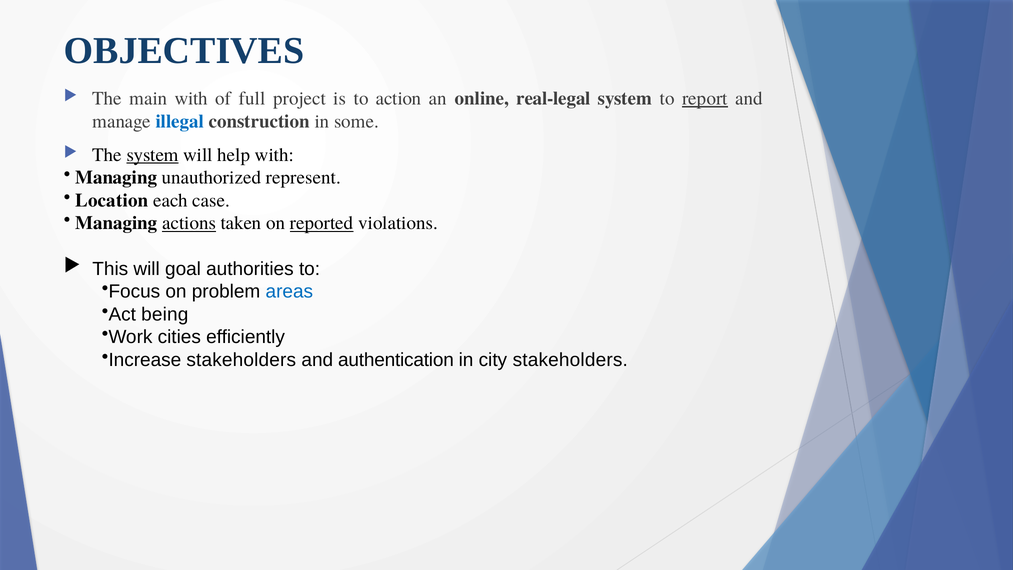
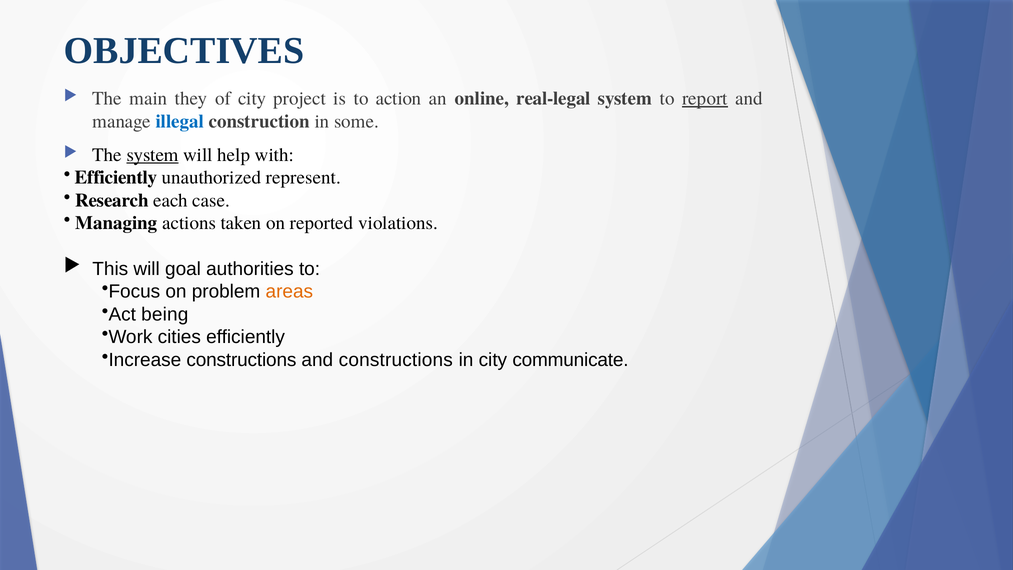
main with: with -> they
of full: full -> city
Managing at (116, 178): Managing -> Efficiently
Location: Location -> Research
actions underline: present -> none
reported underline: present -> none
areas colour: blue -> orange
Increase stakeholders: stakeholders -> constructions
and authentication: authentication -> constructions
city stakeholders: stakeholders -> communicate
